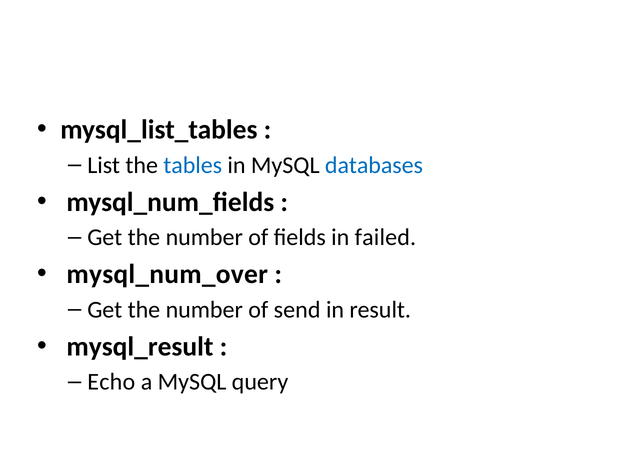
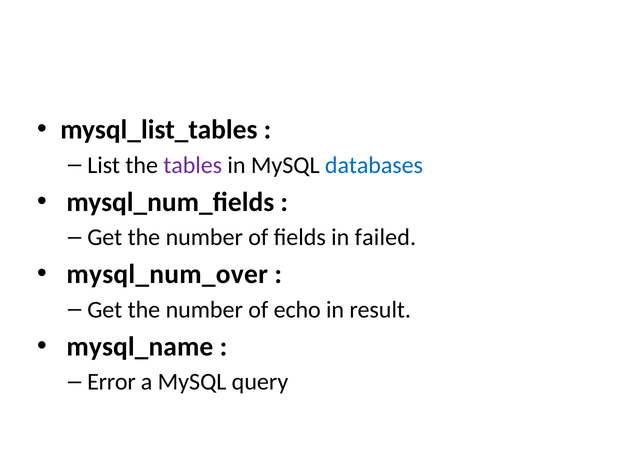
tables colour: blue -> purple
send: send -> echo
mysql_result: mysql_result -> mysql_name
Echo: Echo -> Error
